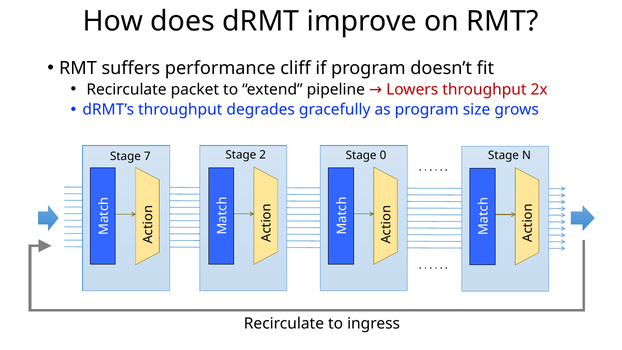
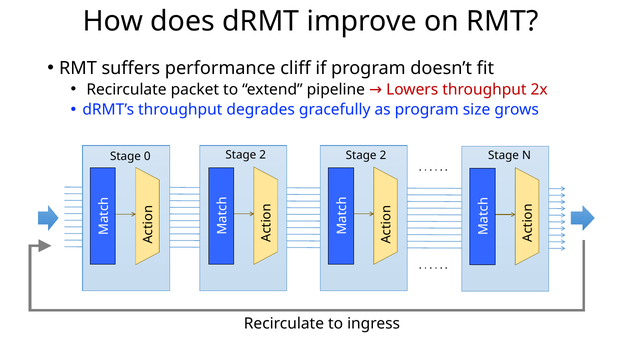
7: 7 -> 0
2 Stage 0: 0 -> 2
